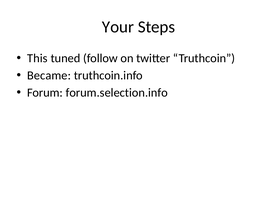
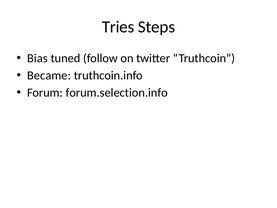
Your: Your -> Tries
This: This -> Bias
